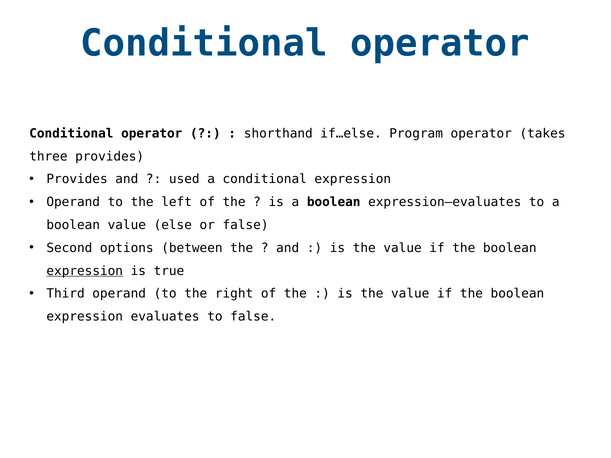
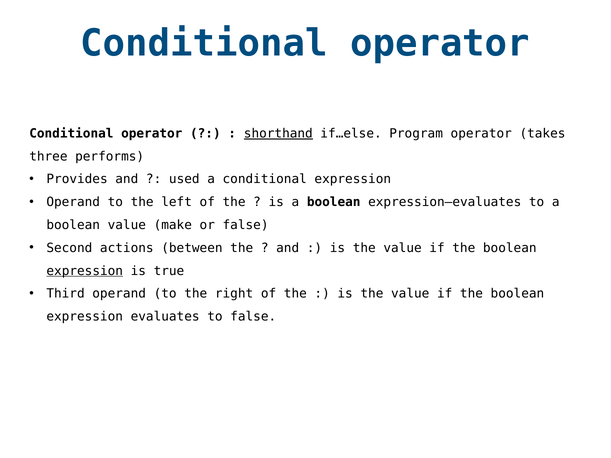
shorthand underline: none -> present
three provides: provides -> performs
else: else -> make
options: options -> actions
